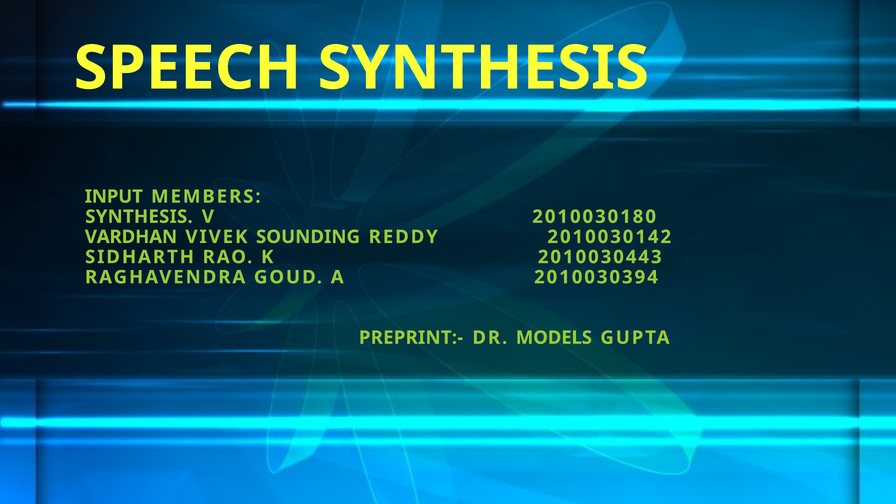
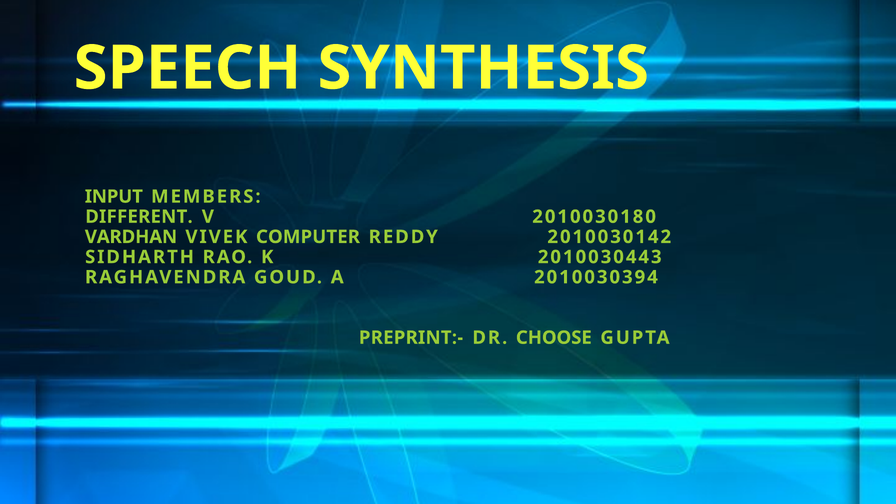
SYNTHESIS at (139, 217): SYNTHESIS -> DIFFERENT
SOUNDING: SOUNDING -> COMPUTER
MODELS: MODELS -> CHOOSE
